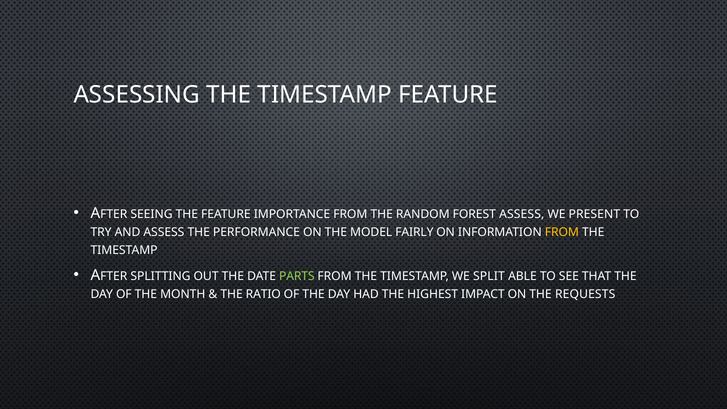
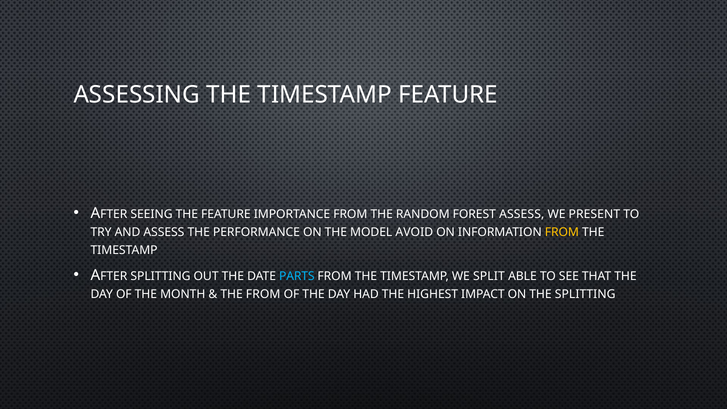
FAIRLY: FAIRLY -> AVOID
PARTS colour: light green -> light blue
THE RATIO: RATIO -> FROM
THE REQUESTS: REQUESTS -> SPLITTING
